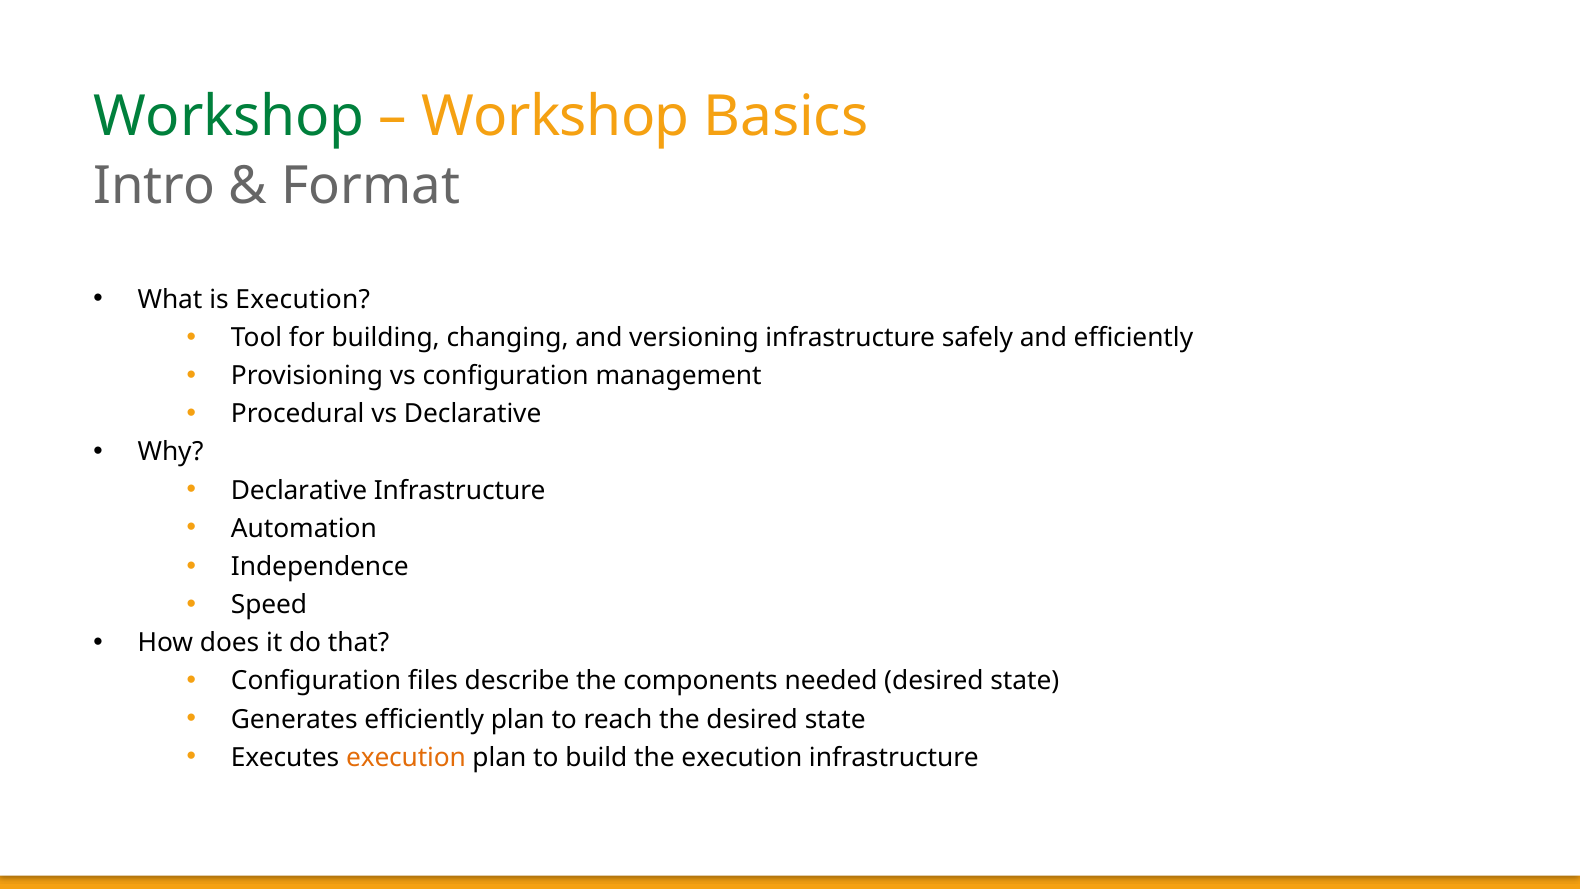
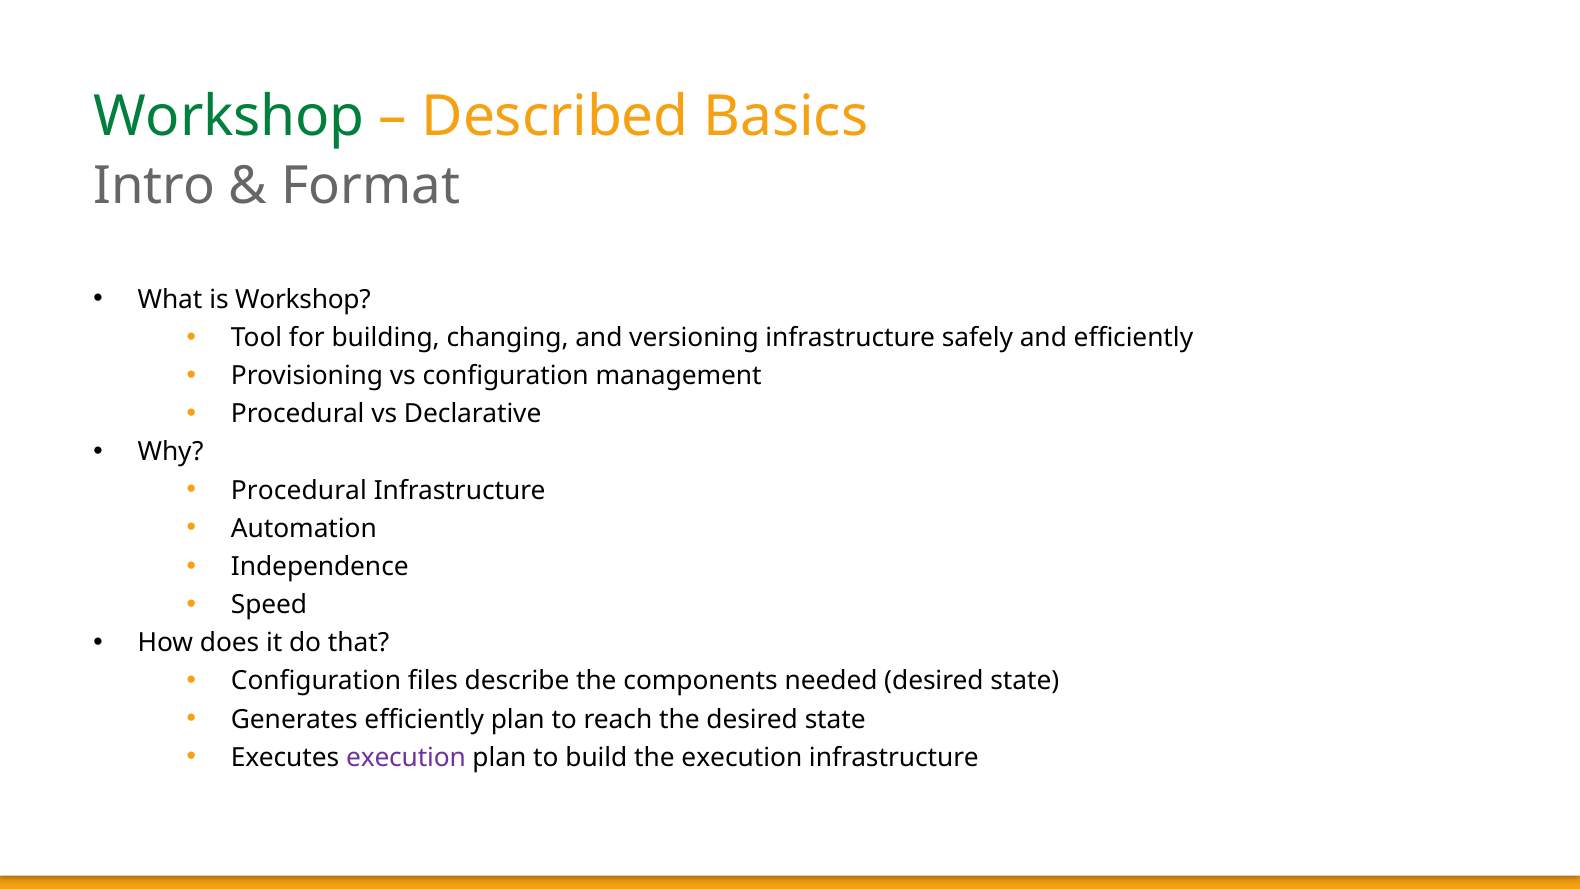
Workshop at (555, 117): Workshop -> Described
is Execution: Execution -> Workshop
Declarative at (299, 490): Declarative -> Procedural
execution at (406, 757) colour: orange -> purple
